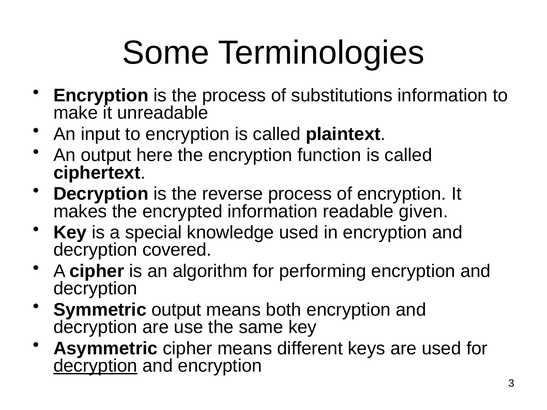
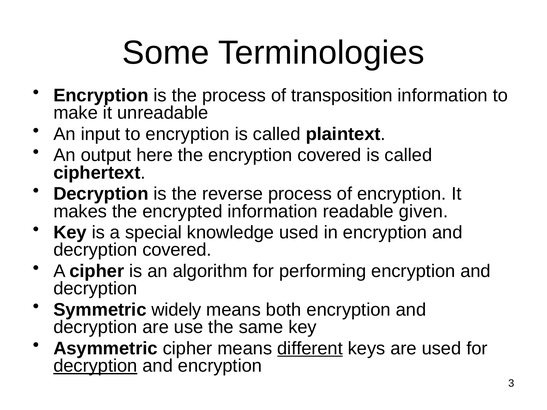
substitutions: substitutions -> transposition
encryption function: function -> covered
Symmetric output: output -> widely
different underline: none -> present
